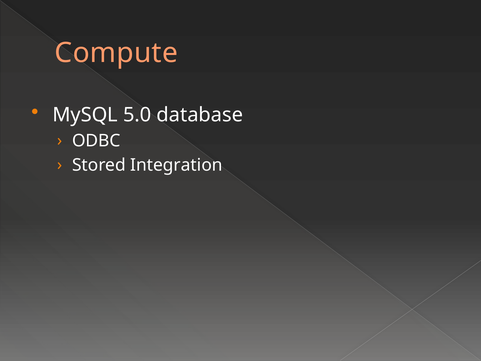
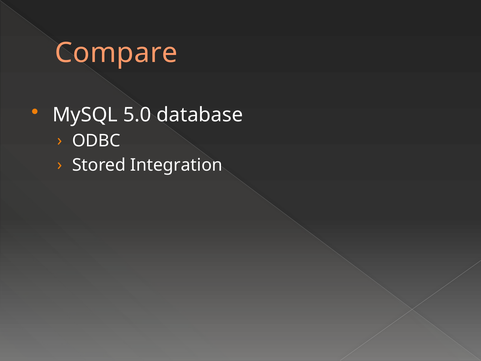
Compute: Compute -> Compare
